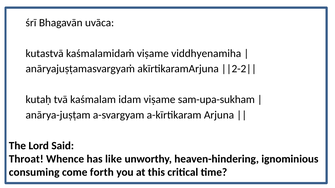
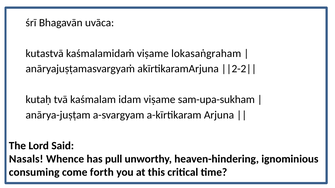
viddhyenamiha: viddhyenamiha -> lokasaṅgraham
Throat: Throat -> Nasals
like: like -> pull
